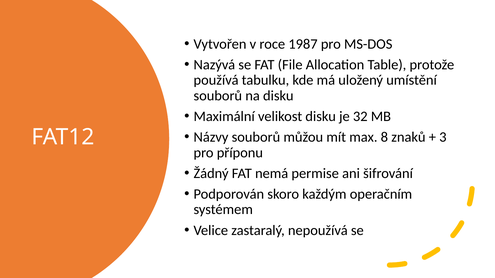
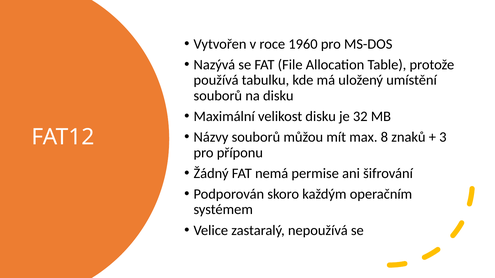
1987: 1987 -> 1960
